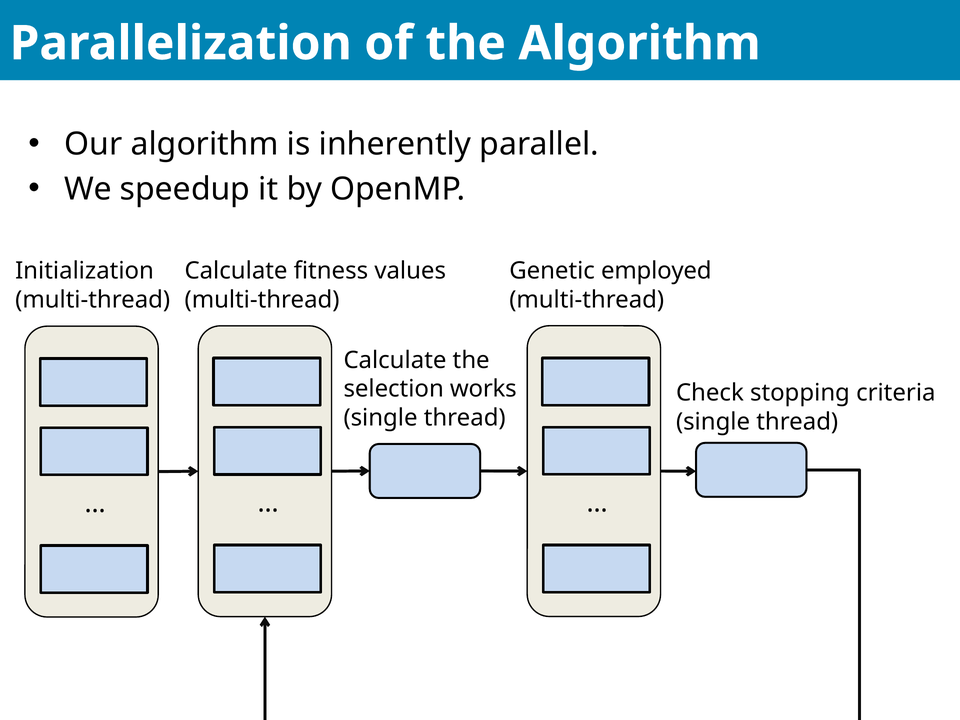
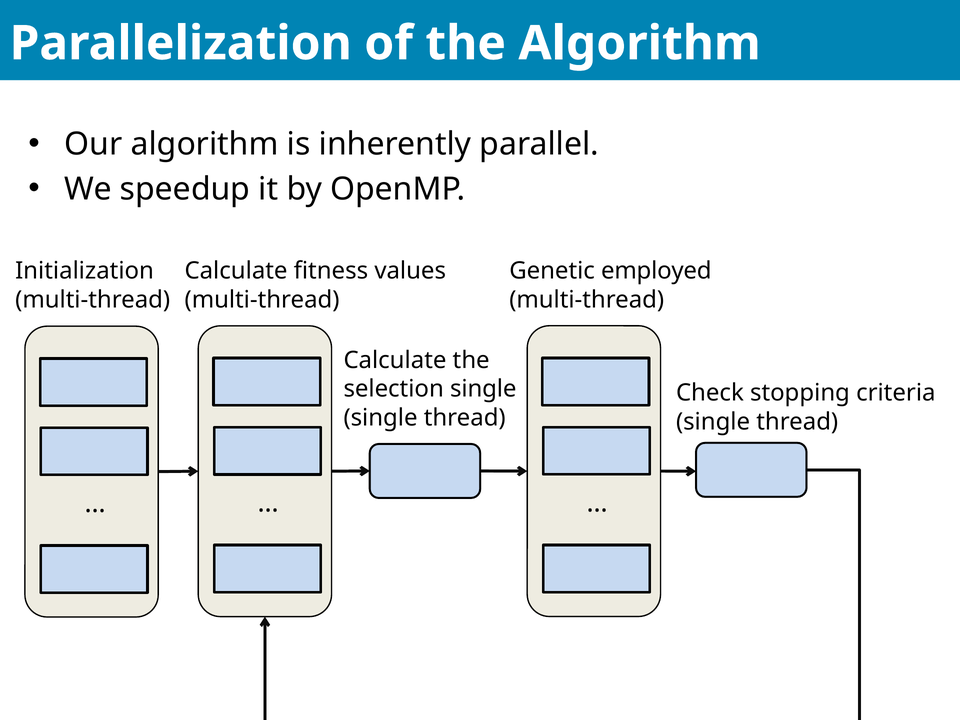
selection works: works -> single
